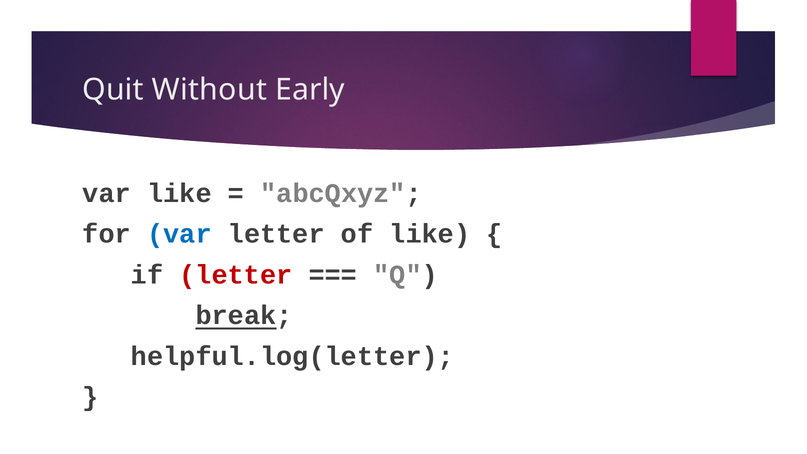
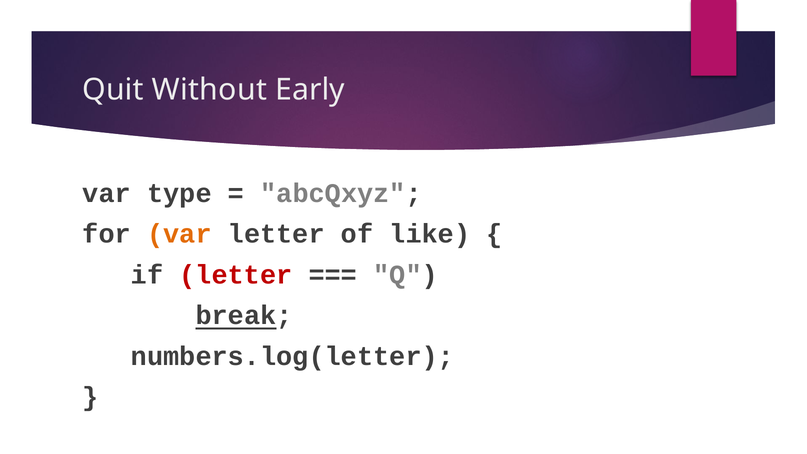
var like: like -> type
var at (179, 234) colour: blue -> orange
helpful.log(letter: helpful.log(letter -> numbers.log(letter
